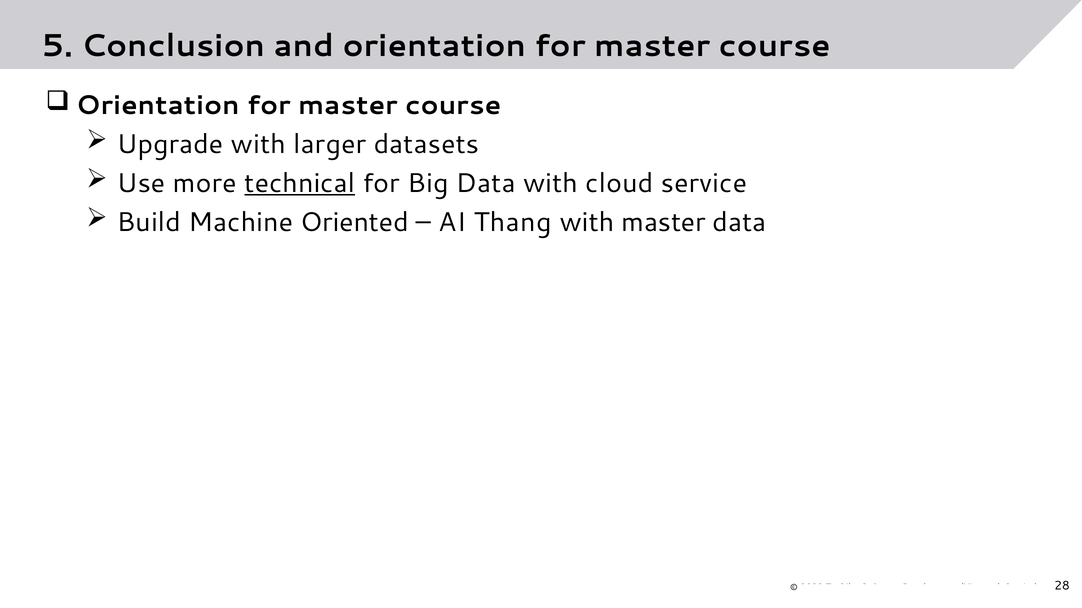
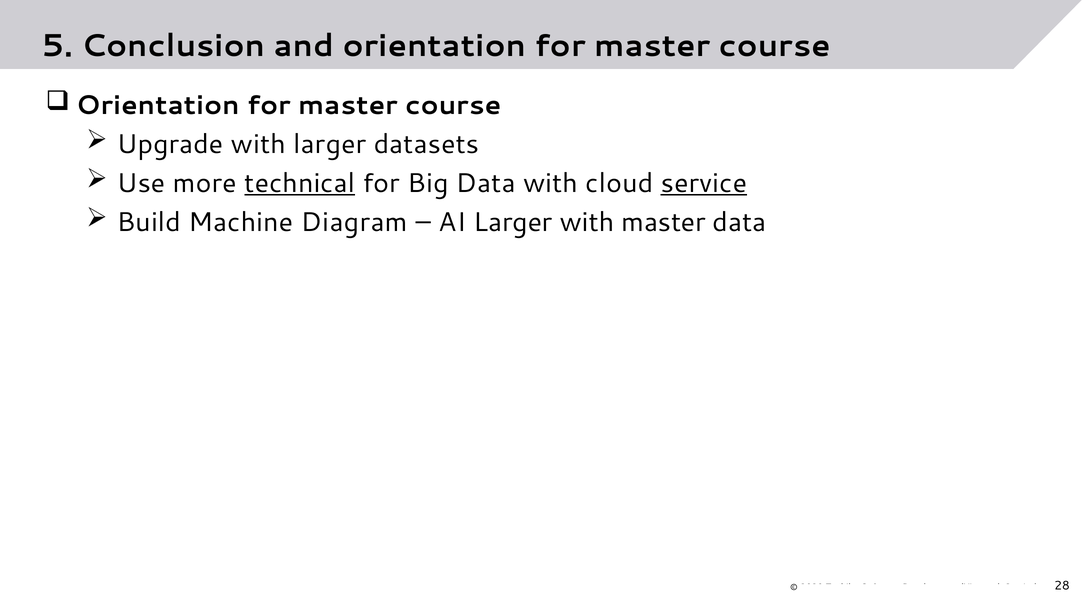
service underline: none -> present
Oriented: Oriented -> Diagram
AI Thang: Thang -> Larger
